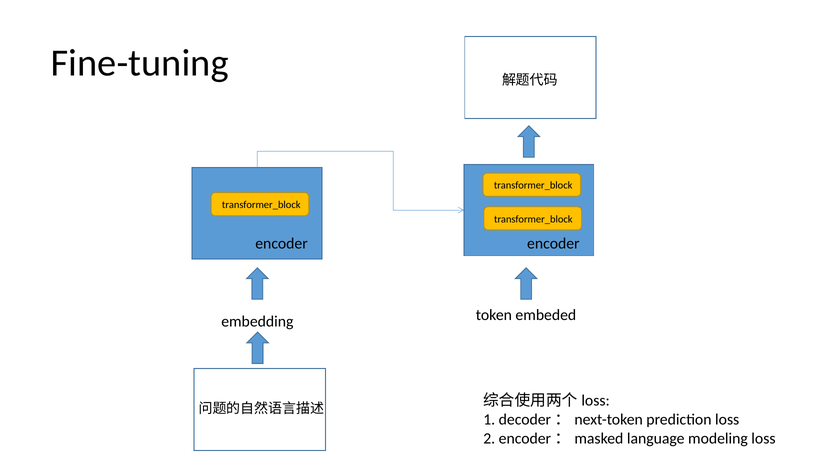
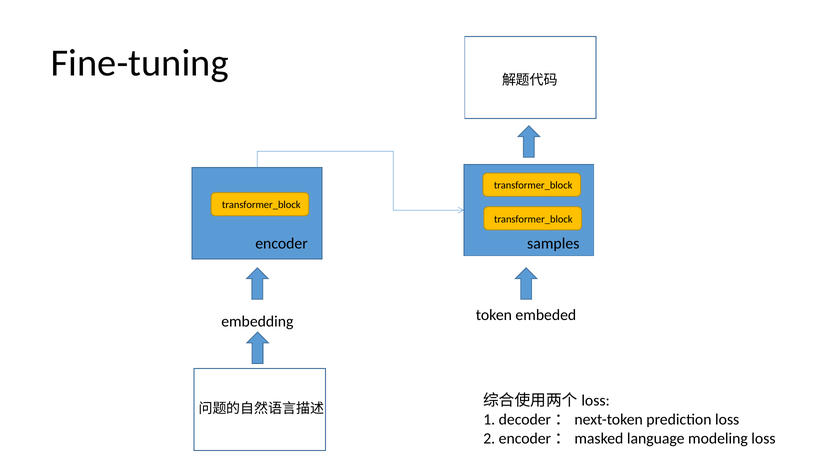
encoder encoder: encoder -> samples
